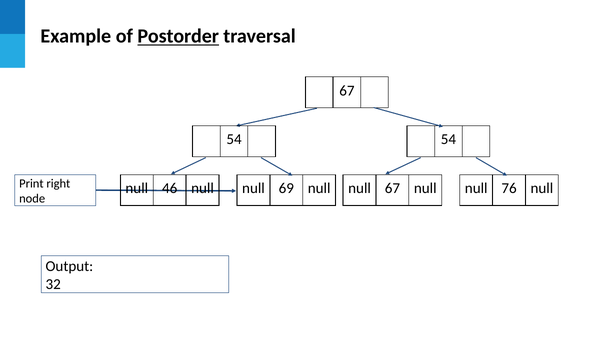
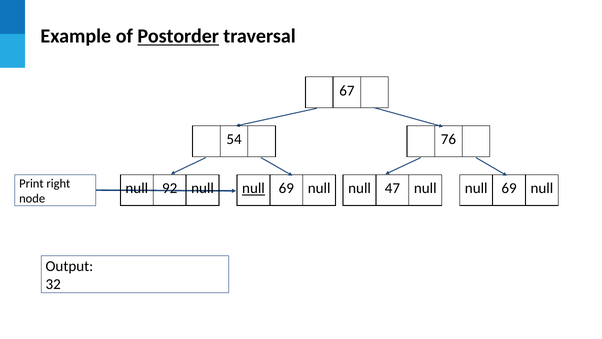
54 54: 54 -> 76
46: 46 -> 92
null at (253, 188) underline: none -> present
null 67: 67 -> 47
76 at (509, 188): 76 -> 69
